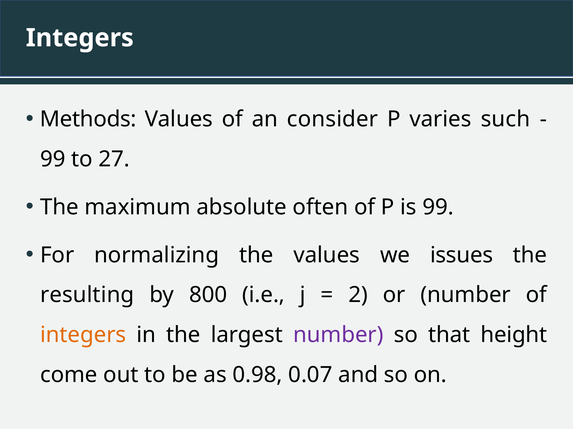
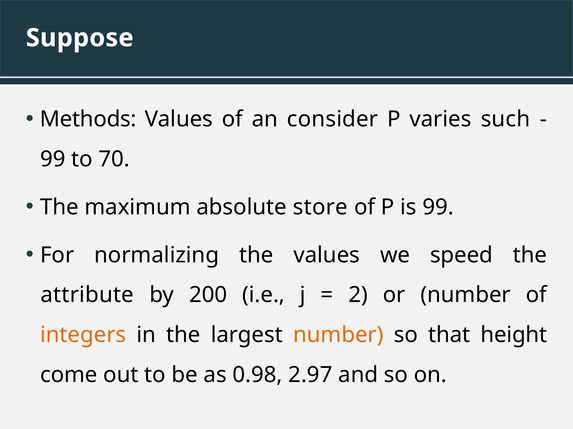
Integers at (80, 38): Integers -> Suppose
27: 27 -> 70
often: often -> store
issues: issues -> speed
resulting: resulting -> attribute
800: 800 -> 200
number at (338, 335) colour: purple -> orange
0.07: 0.07 -> 2.97
